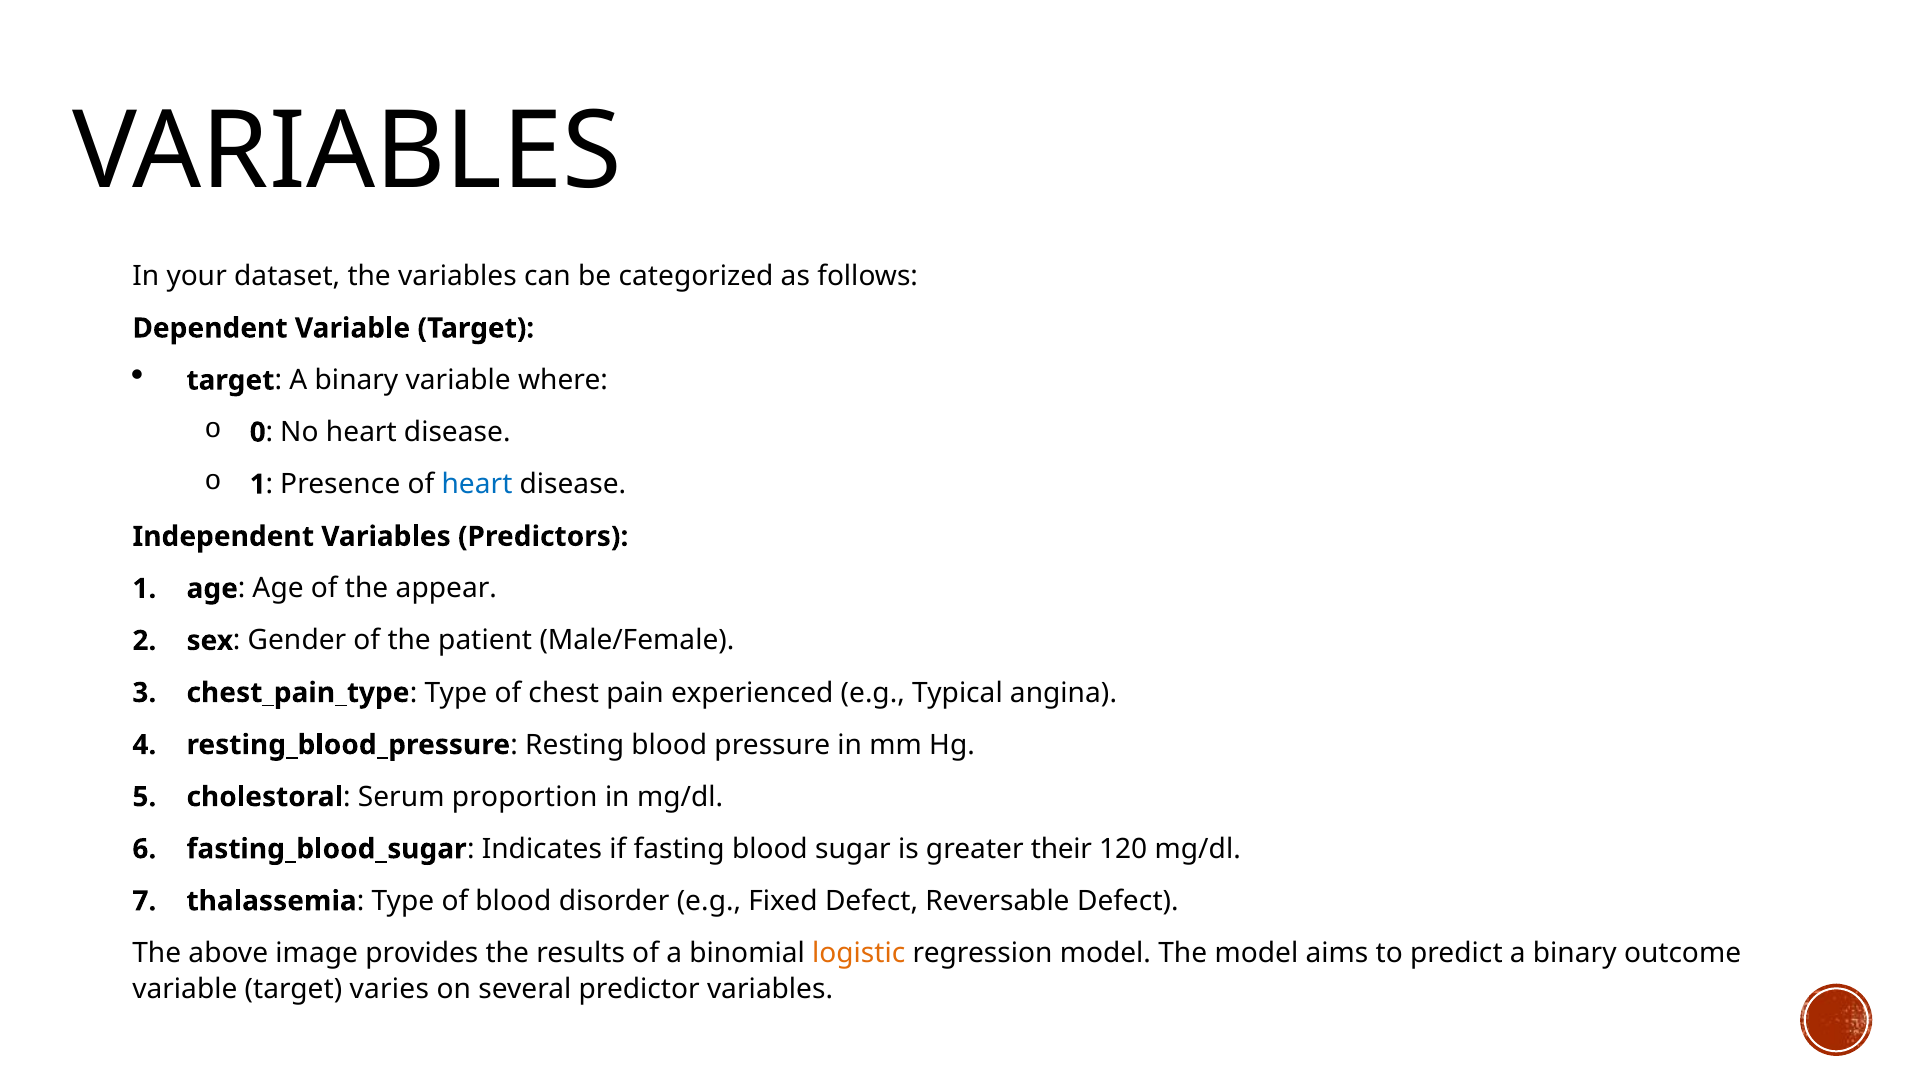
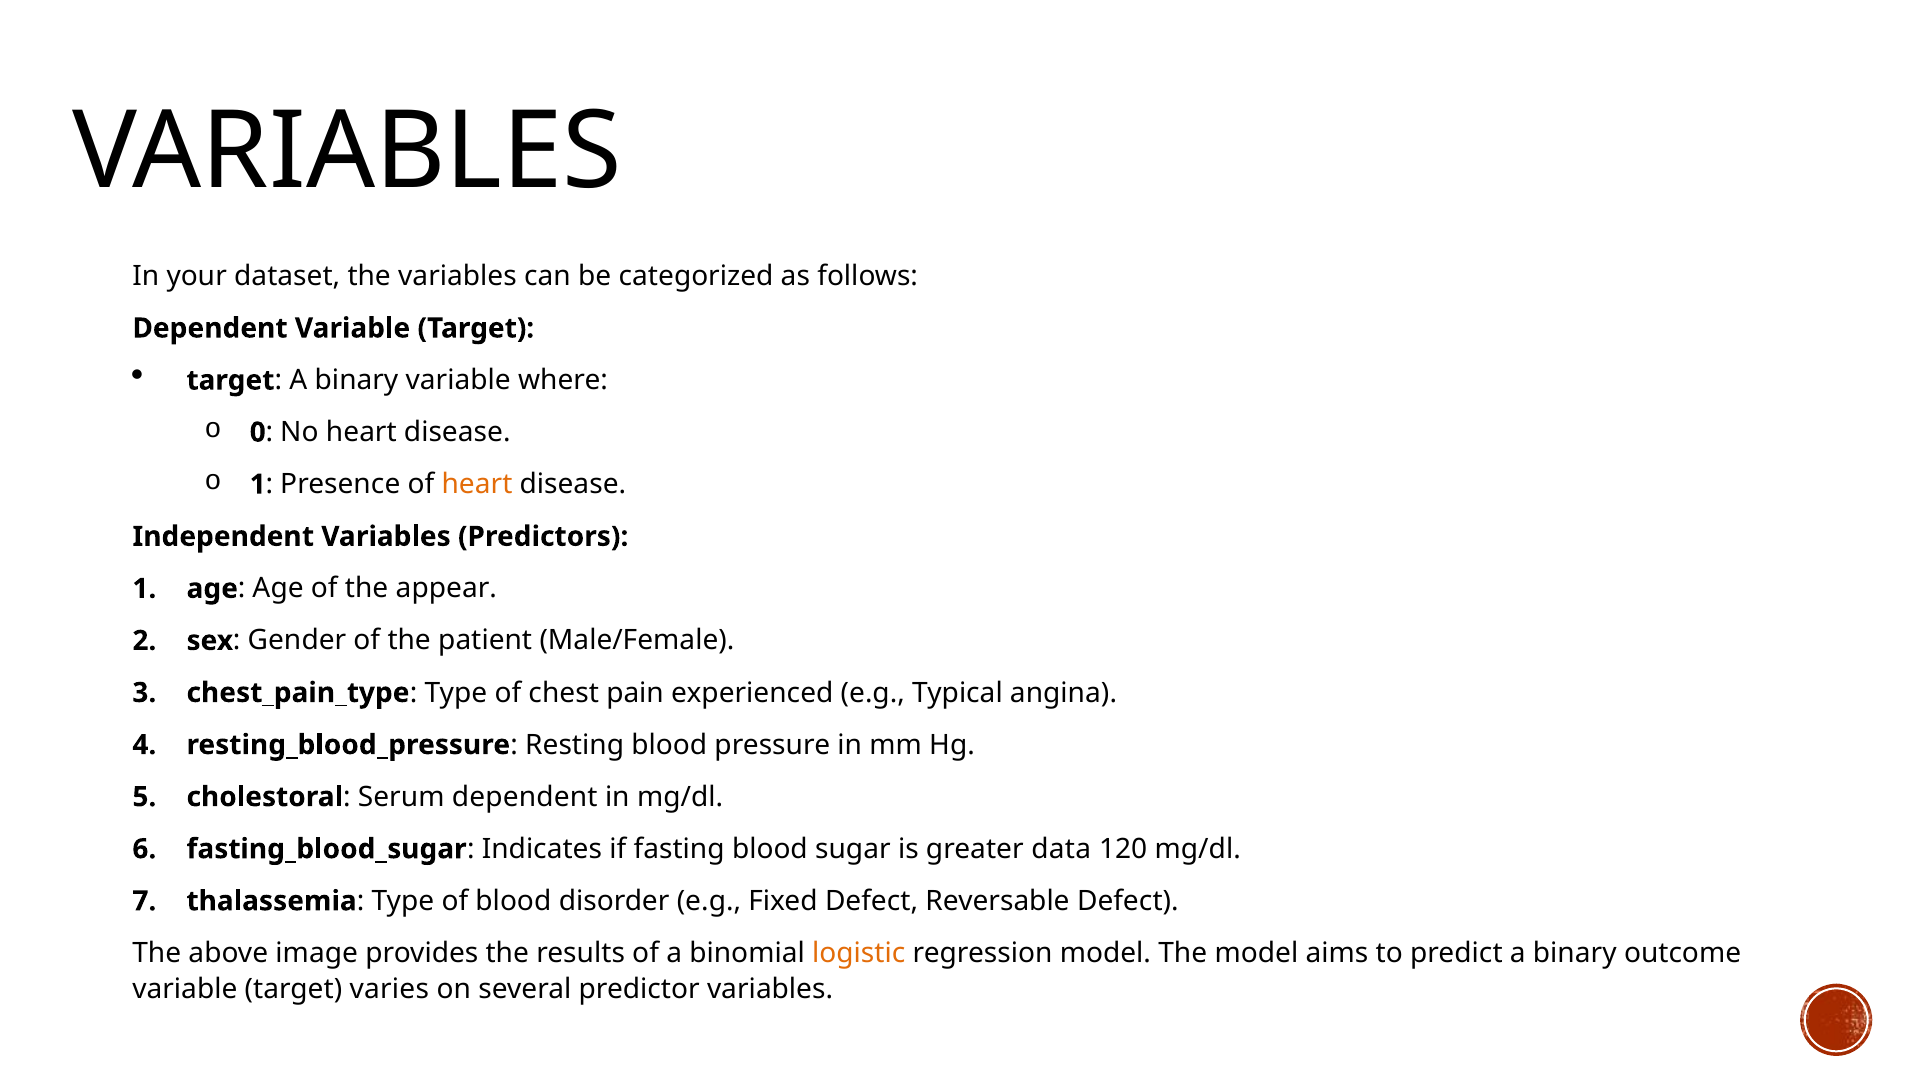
heart at (477, 484) colour: blue -> orange
Serum proportion: proportion -> dependent
their: their -> data
